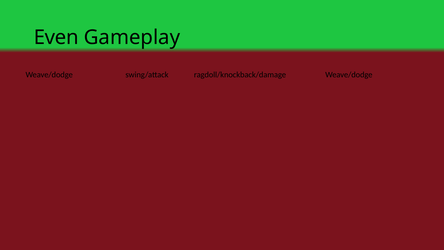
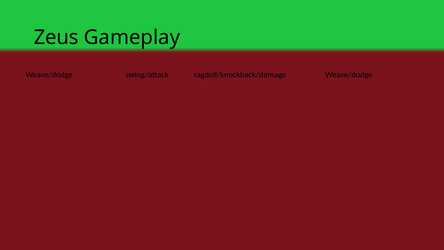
Even: Even -> Zeus
